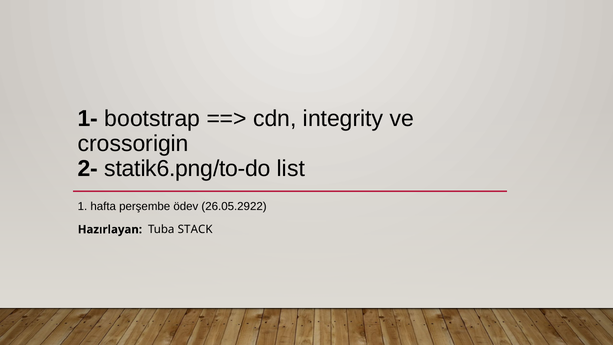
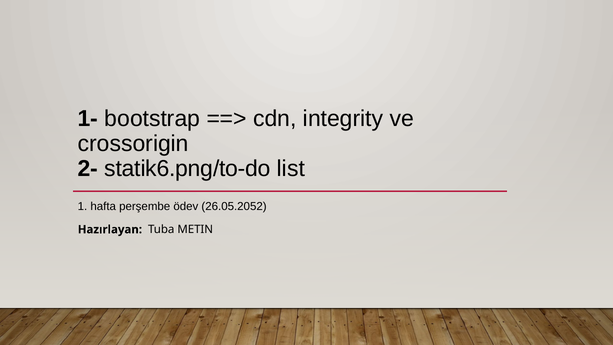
26.05.2922: 26.05.2922 -> 26.05.2052
STACK: STACK -> METIN
